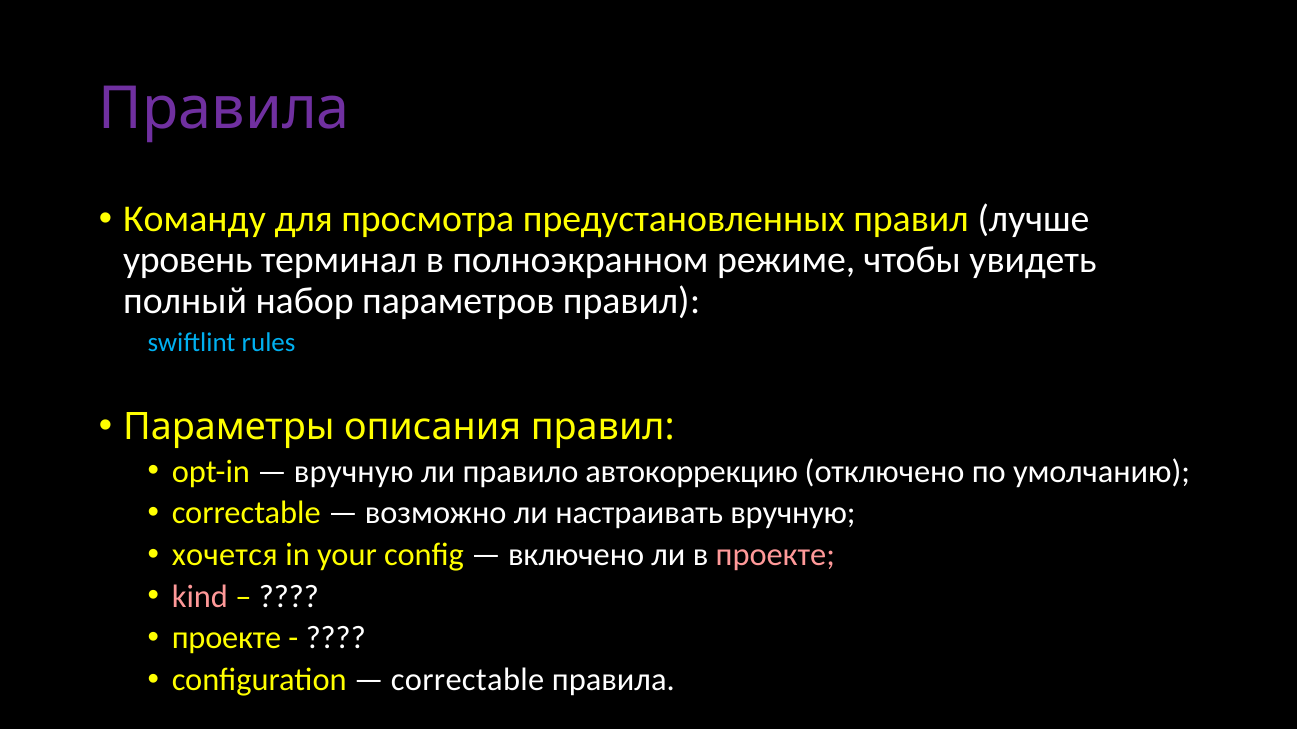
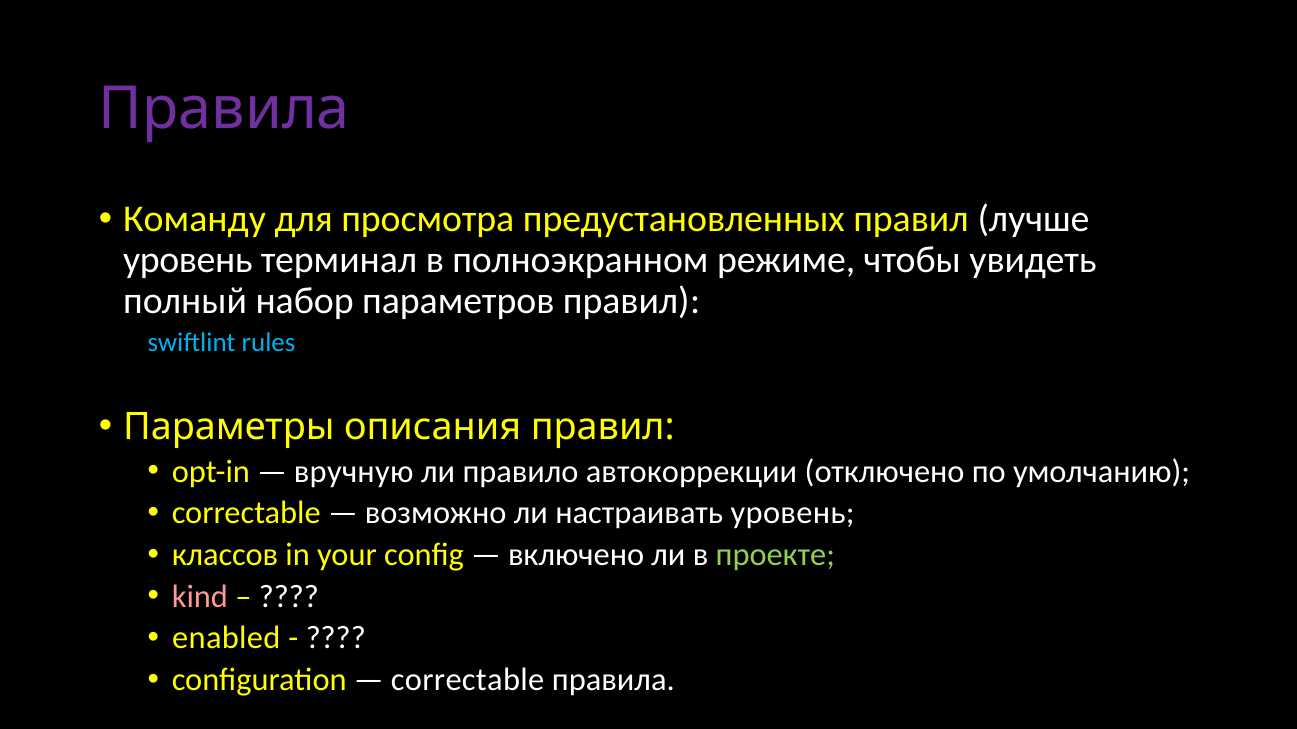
автокоррекцию: автокоррекцию -> автокоррекции
настраивать вручную: вручную -> уровень
хочется: хочется -> классов
проекте at (775, 555) colour: pink -> light green
проекте at (227, 639): проекте -> enabled
